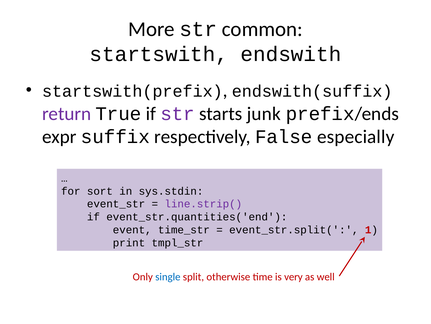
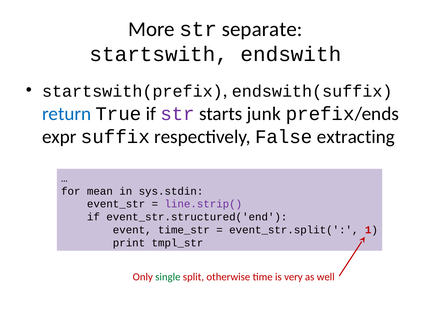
common: common -> separate
return colour: purple -> blue
especially: especially -> extracting
sort: sort -> mean
event_str.quantities('end: event_str.quantities('end -> event_str.structured('end
single colour: blue -> green
